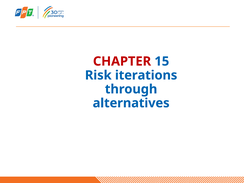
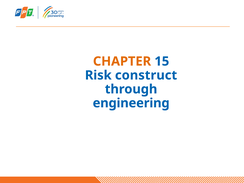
CHAPTER colour: red -> orange
iterations: iterations -> construct
alternatives: alternatives -> engineering
